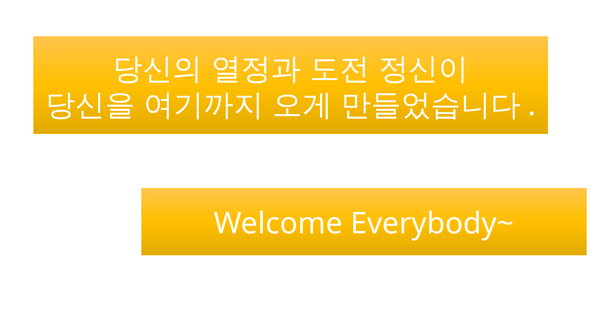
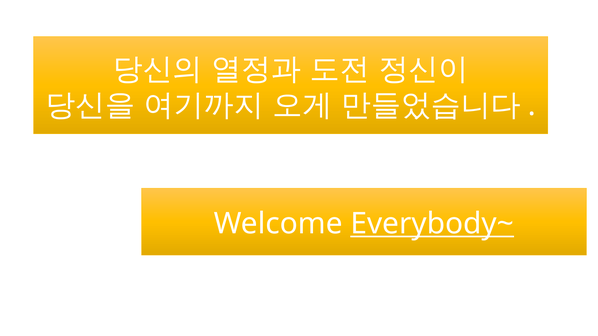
Everybody~ underline: none -> present
